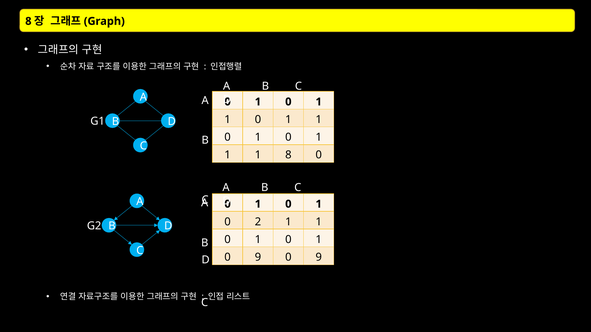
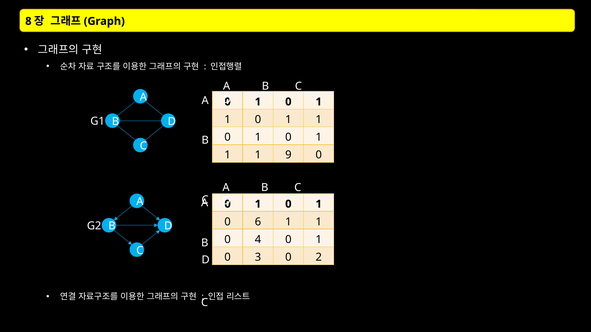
1 8: 8 -> 9
2: 2 -> 6
1 at (258, 240): 1 -> 4
9 at (258, 258): 9 -> 3
9 at (319, 258): 9 -> 2
